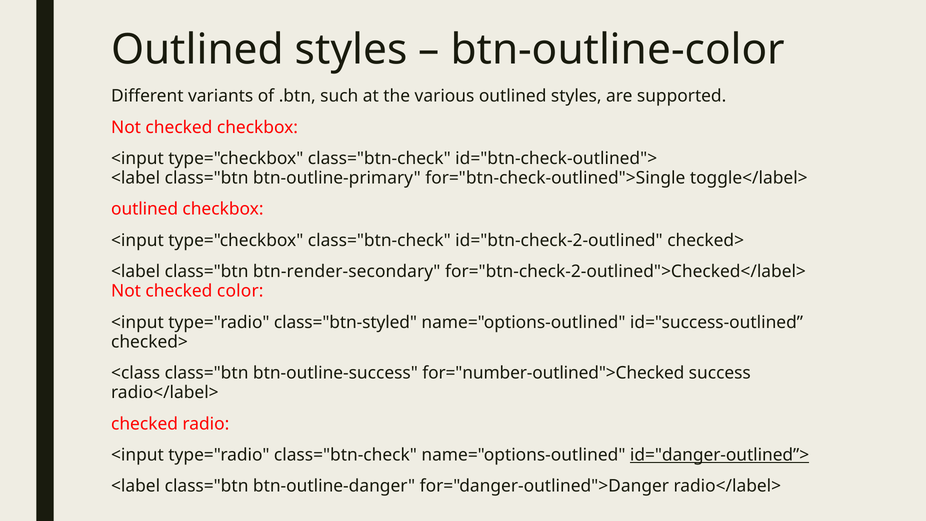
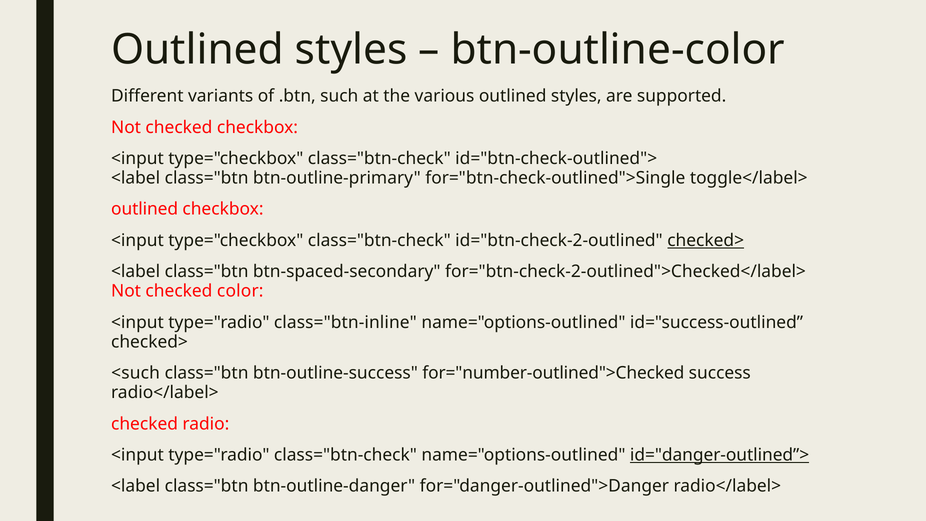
checked> at (706, 240) underline: none -> present
btn-render-secondary: btn-render-secondary -> btn-spaced-secondary
class="btn-styled: class="btn-styled -> class="btn-inline
<class: <class -> <such
